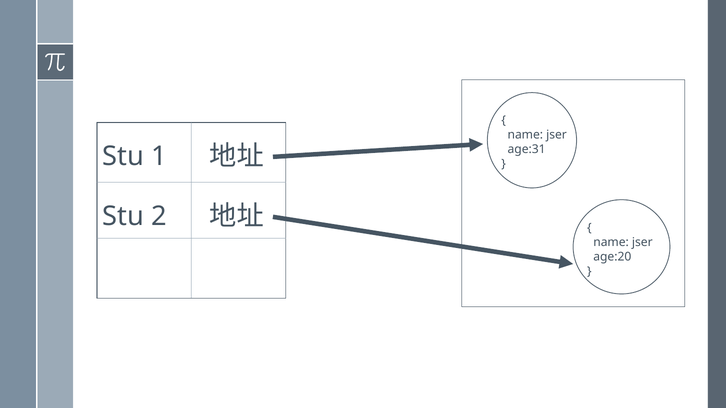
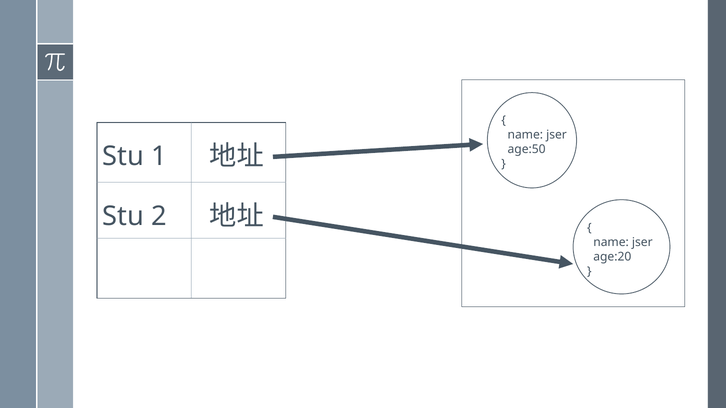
age:31: age:31 -> age:50
